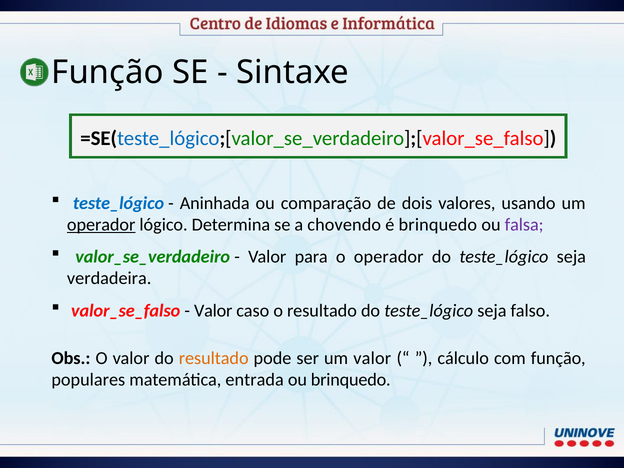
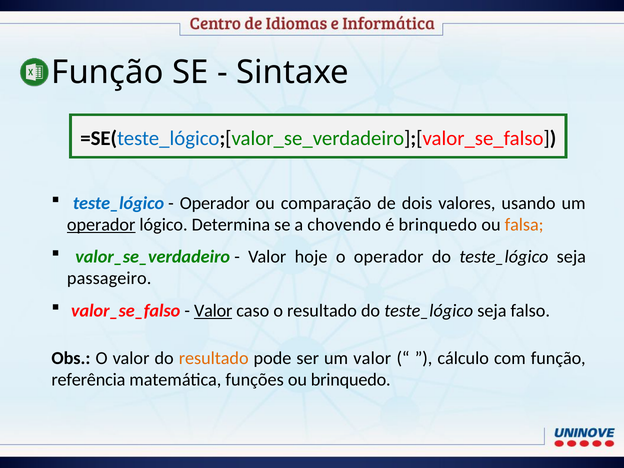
Aninhada at (215, 203): Aninhada -> Operador
falsa colour: purple -> orange
para: para -> hoje
verdadeira: verdadeira -> passageiro
Valor at (213, 311) underline: none -> present
populares: populares -> referência
entrada: entrada -> funções
